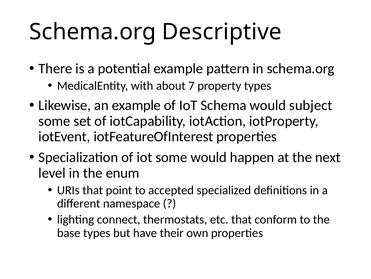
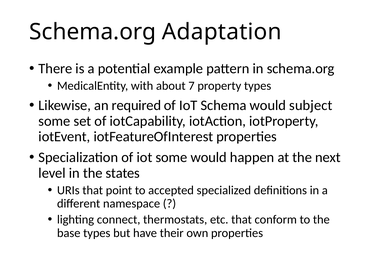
Descriptive: Descriptive -> Adaptation
an example: example -> required
enum: enum -> states
